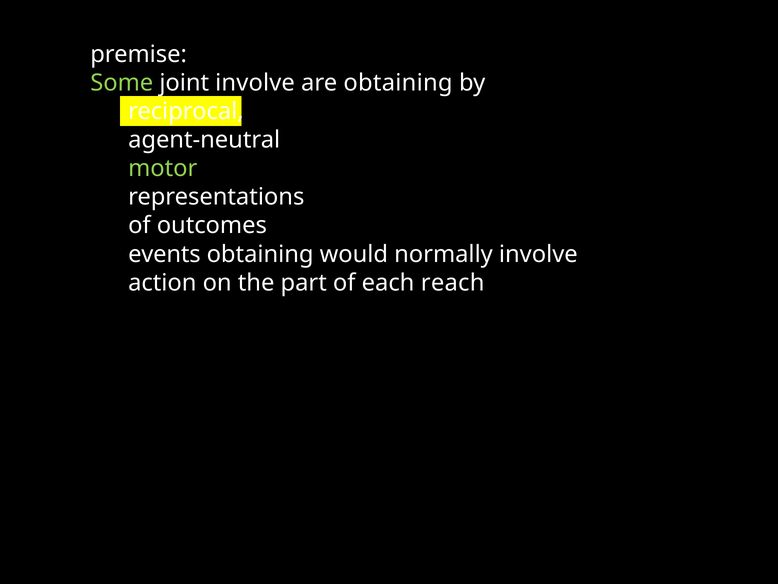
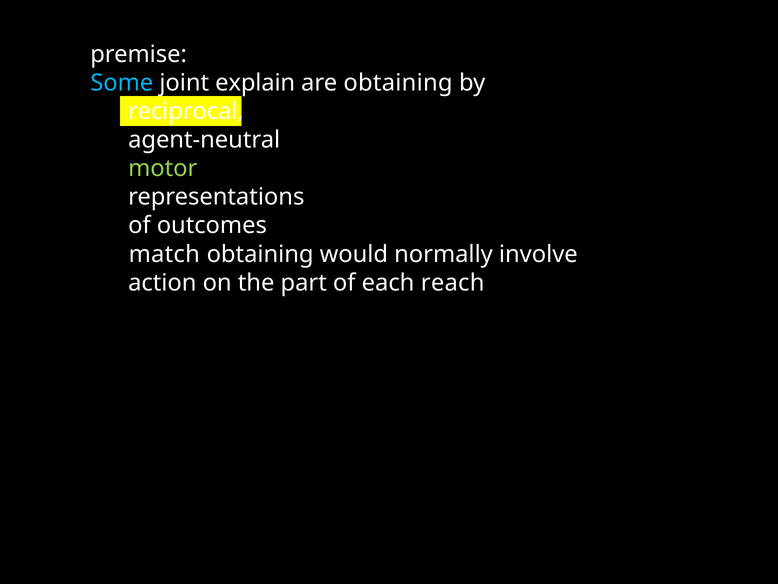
Some colour: light green -> light blue
joint involve: involve -> explain
events: events -> match
